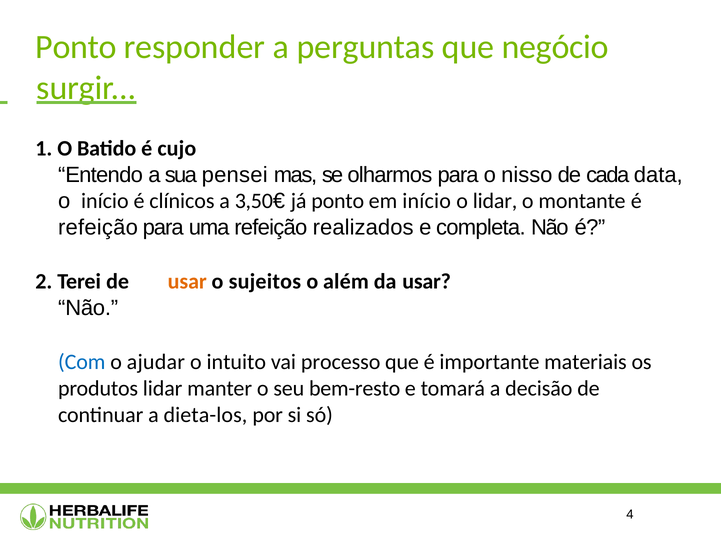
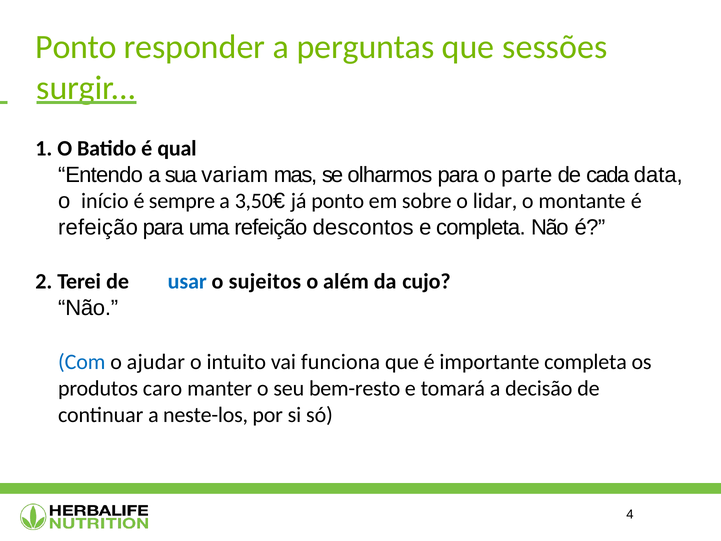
negócio: negócio -> sessões
cujo: cujo -> qual
pensei: pensei -> variam
nisso: nisso -> parte
clínicos: clínicos -> sempre
em início: início -> sobre
realizados: realizados -> descontos
usar at (187, 282) colour: orange -> blue
da usar: usar -> cujo
processo: processo -> funciona
importante materiais: materiais -> completa
produtos lidar: lidar -> caro
dieta-los: dieta-los -> neste-los
